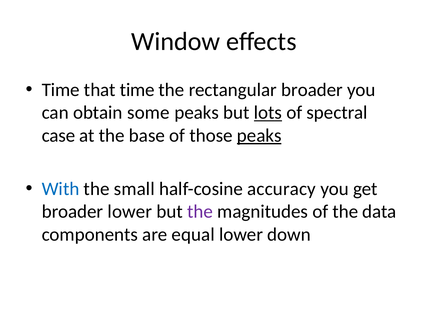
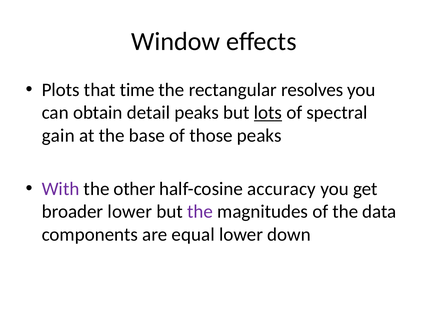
Time at (61, 90): Time -> Plots
rectangular broader: broader -> resolves
some: some -> detail
case: case -> gain
peaks at (259, 135) underline: present -> none
With colour: blue -> purple
small: small -> other
